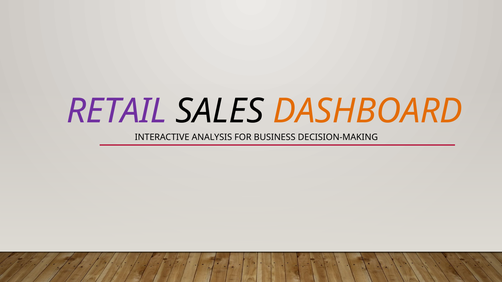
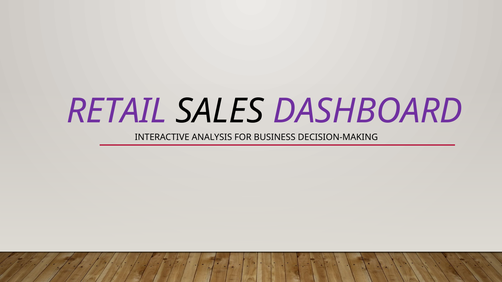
DASHBOARD colour: orange -> purple
